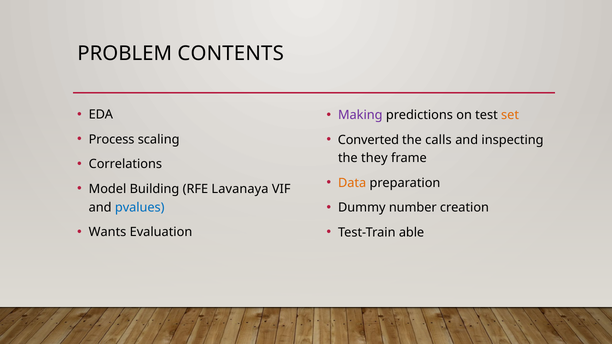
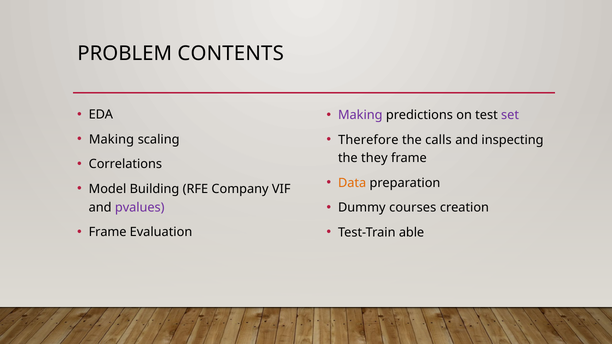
set colour: orange -> purple
Process at (112, 140): Process -> Making
Converted: Converted -> Therefore
Lavanaya: Lavanaya -> Company
number: number -> courses
pvalues colour: blue -> purple
Wants at (108, 232): Wants -> Frame
